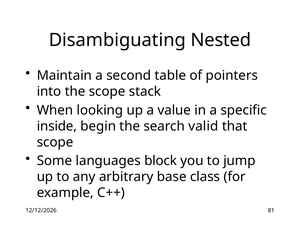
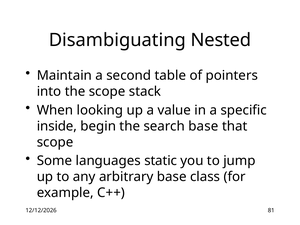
search valid: valid -> base
block: block -> static
